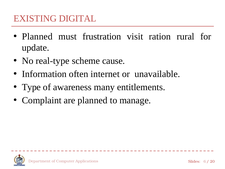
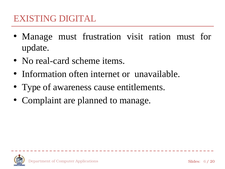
Planned at (37, 36): Planned -> Manage
ration rural: rural -> must
real-type: real-type -> real-card
cause: cause -> items
many: many -> cause
